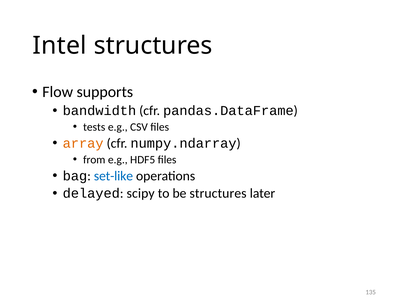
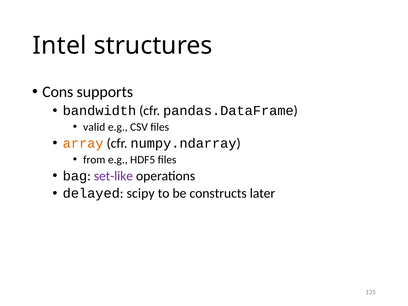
Flow: Flow -> Cons
tests: tests -> valid
set-like colour: blue -> purple
be structures: structures -> constructs
